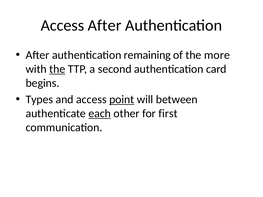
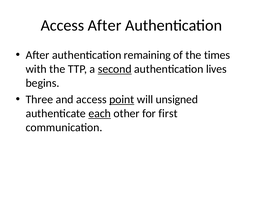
more: more -> times
the at (57, 69) underline: present -> none
second underline: none -> present
card: card -> lives
Types: Types -> Three
between: between -> unsigned
